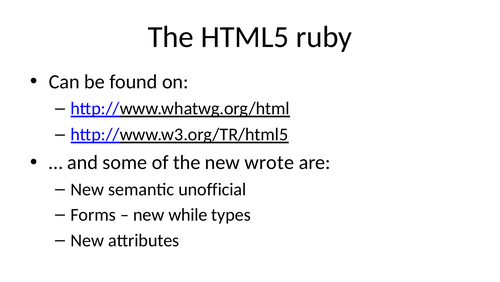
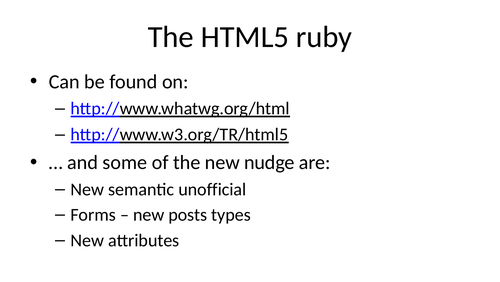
wrote: wrote -> nudge
while: while -> posts
